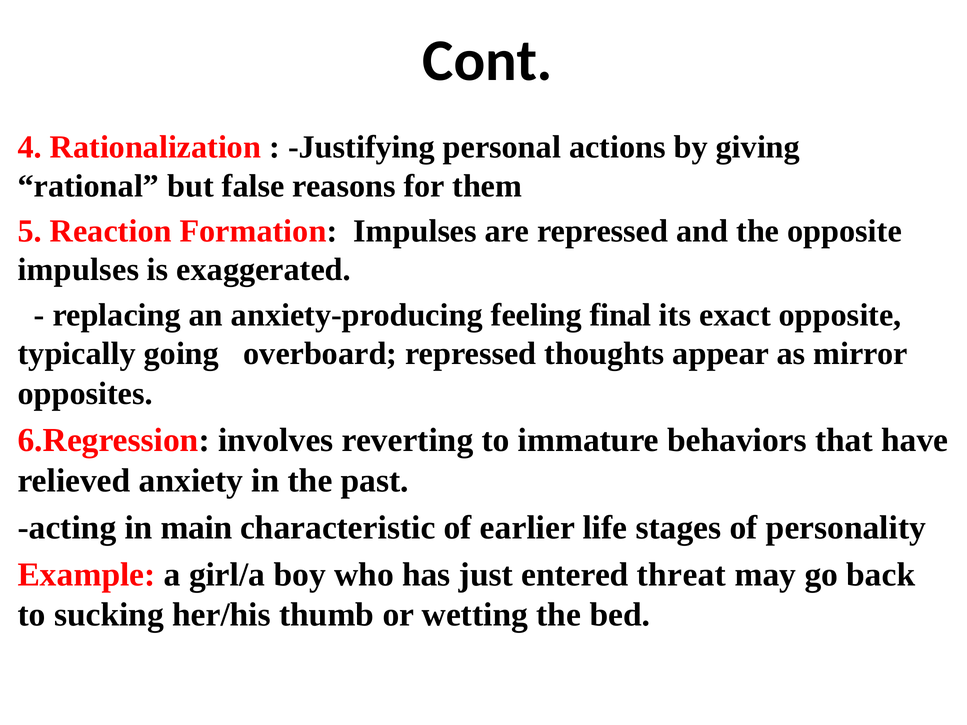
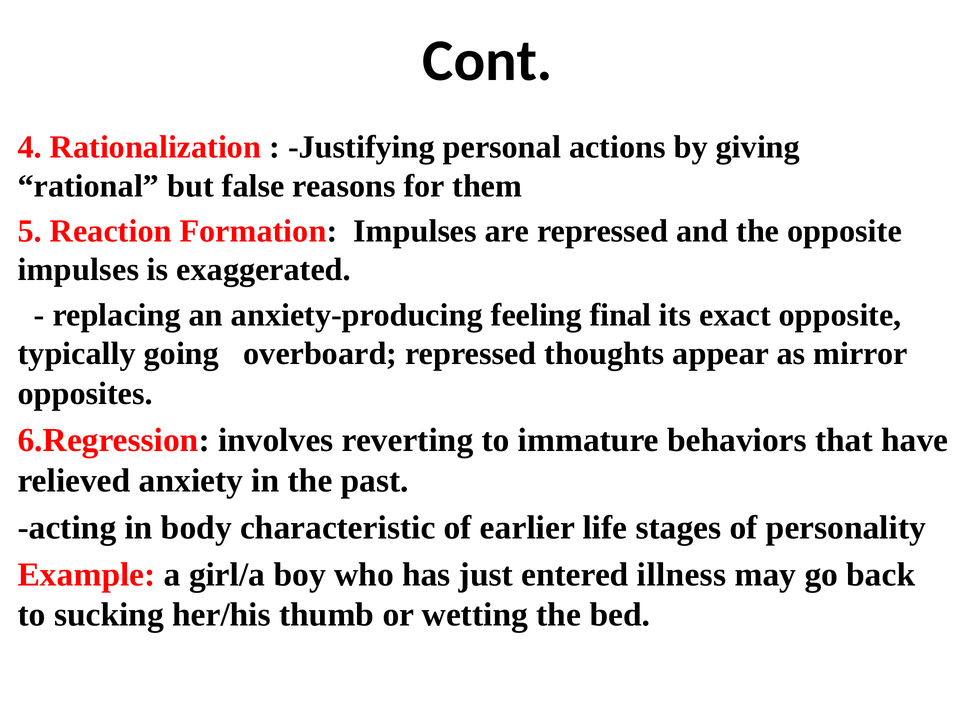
main: main -> body
threat: threat -> illness
